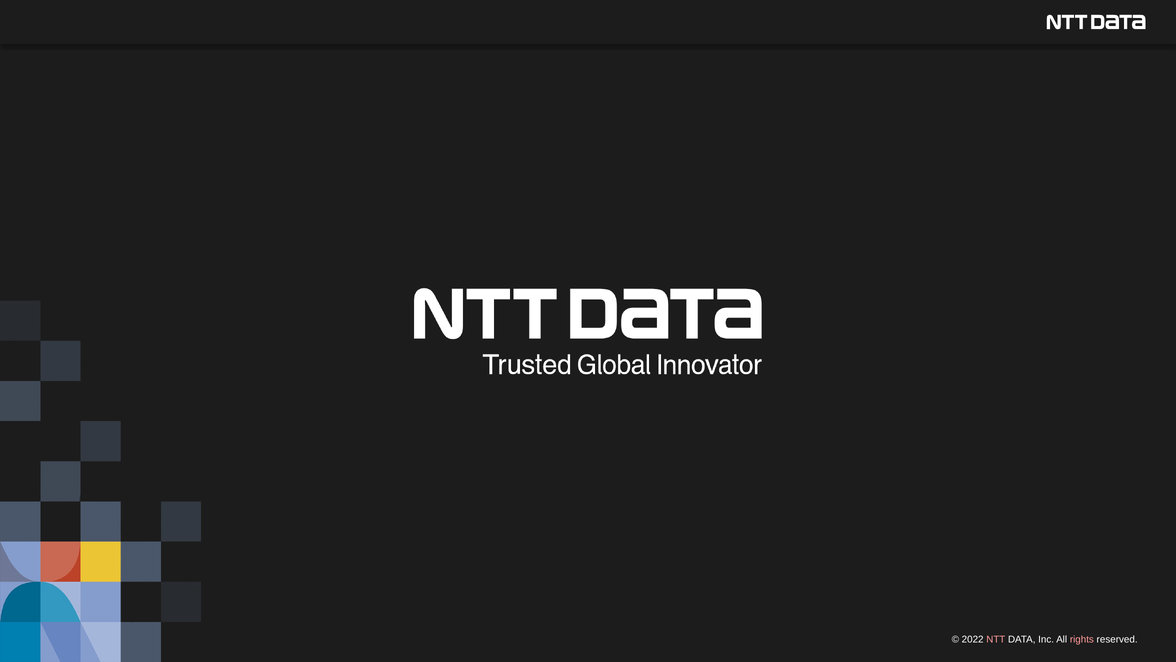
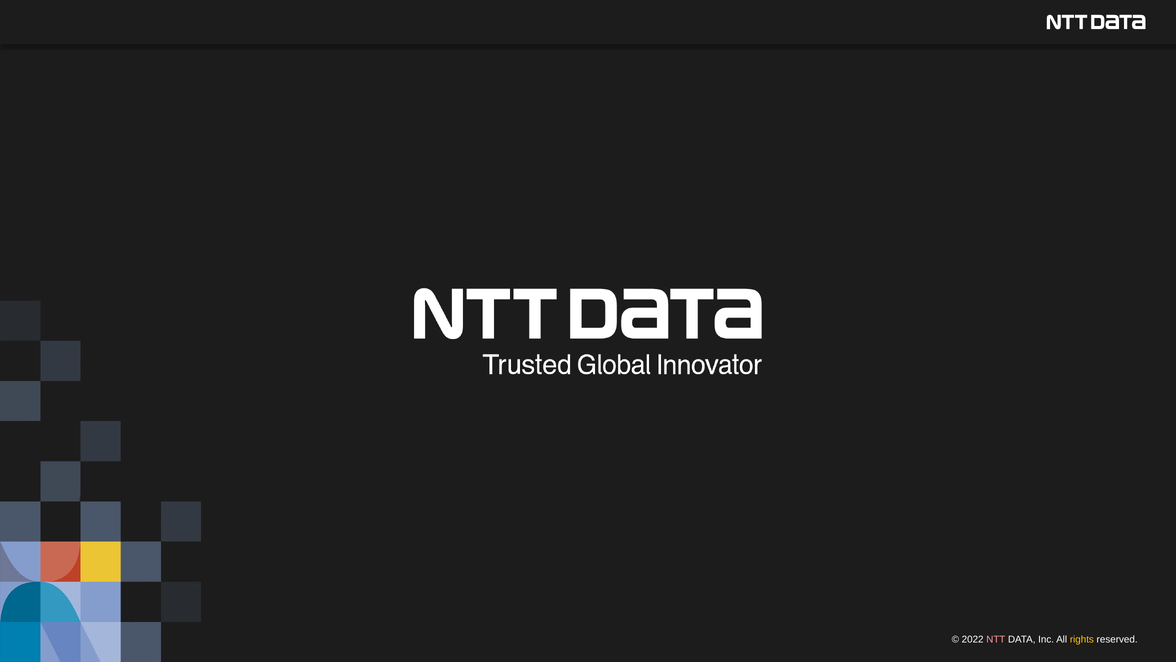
rights colour: pink -> yellow
